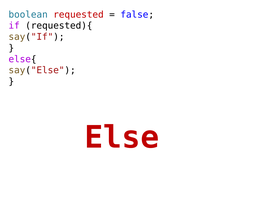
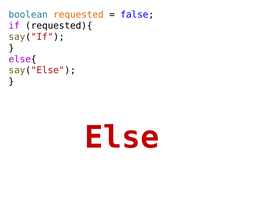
requested colour: red -> orange
